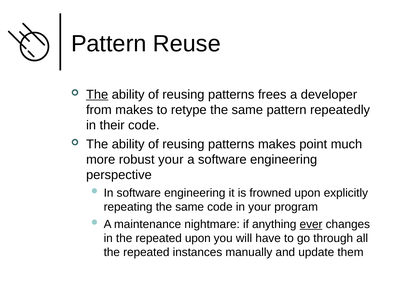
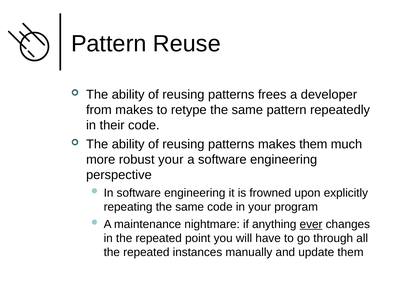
The at (97, 94) underline: present -> none
makes point: point -> them
repeated upon: upon -> point
